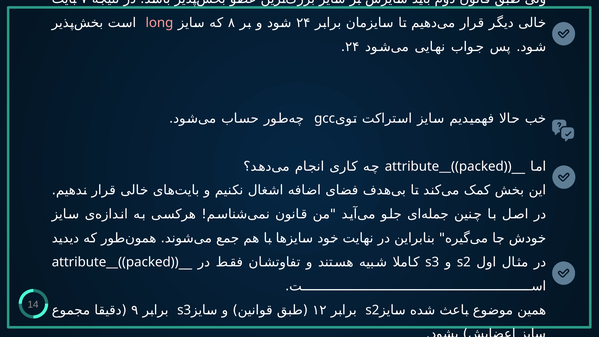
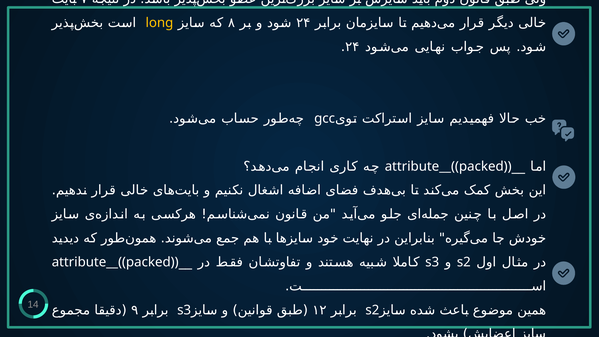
long colour: pink -> yellow
